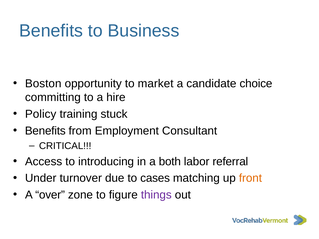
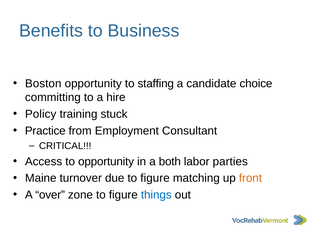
market: market -> staffing
Benefits at (45, 131): Benefits -> Practice
to introducing: introducing -> opportunity
referral: referral -> parties
Under: Under -> Maine
due to cases: cases -> figure
things colour: purple -> blue
